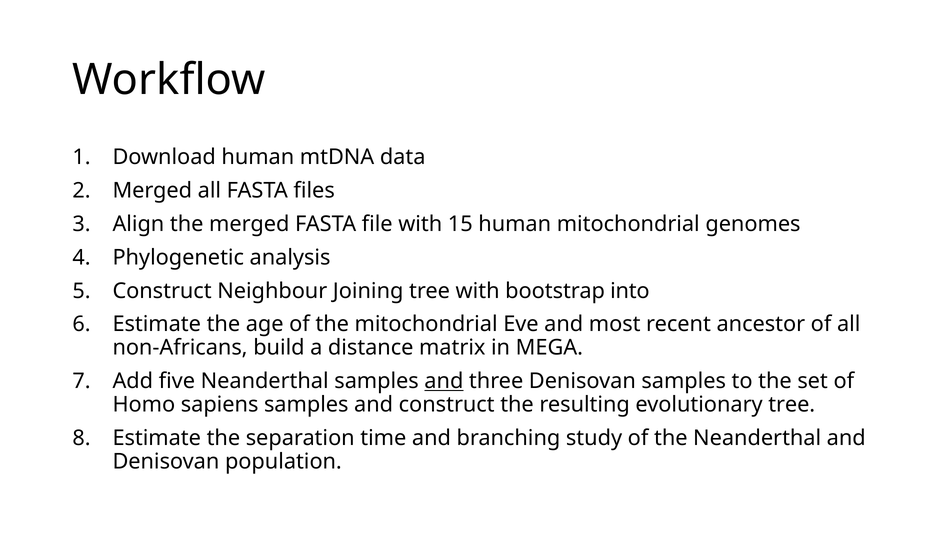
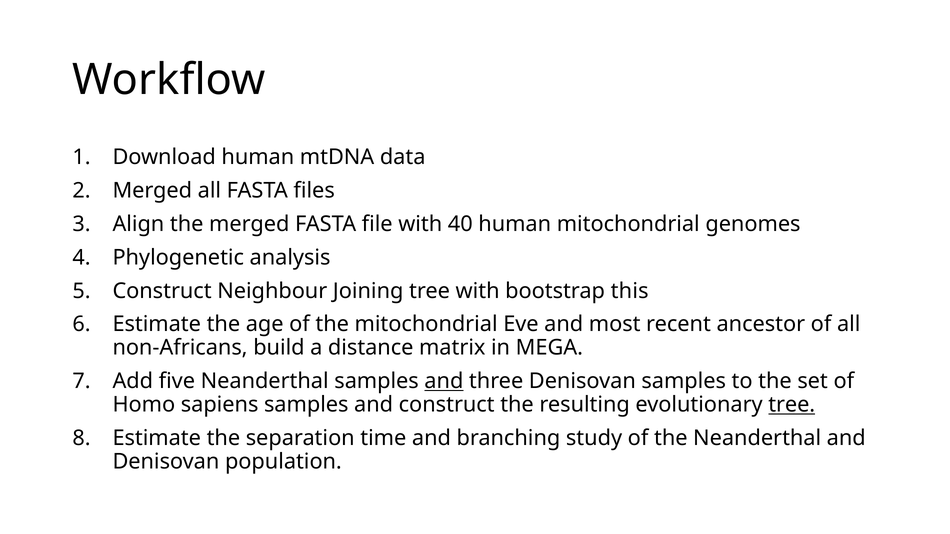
15: 15 -> 40
into: into -> this
tree at (792, 405) underline: none -> present
